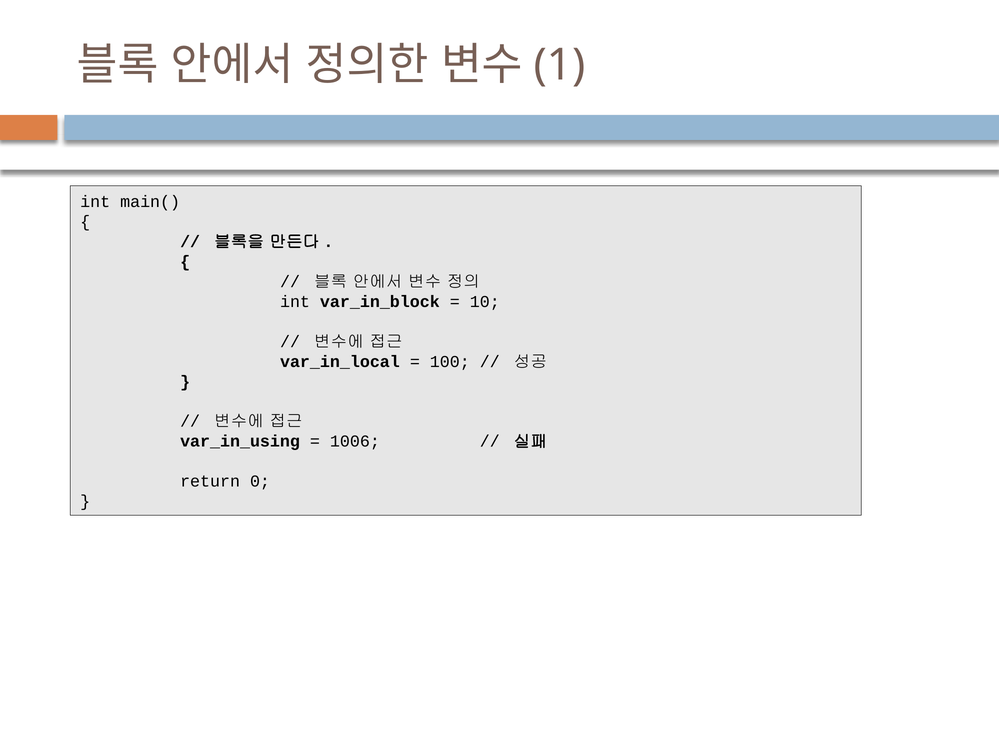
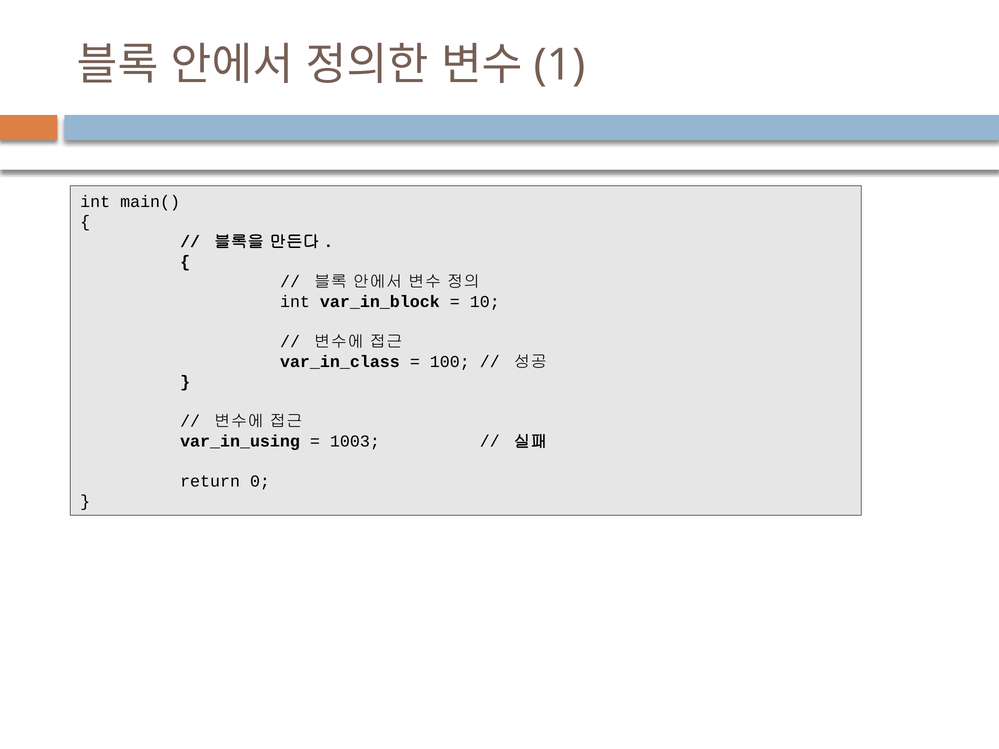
var_in_local: var_in_local -> var_in_class
1006: 1006 -> 1003
